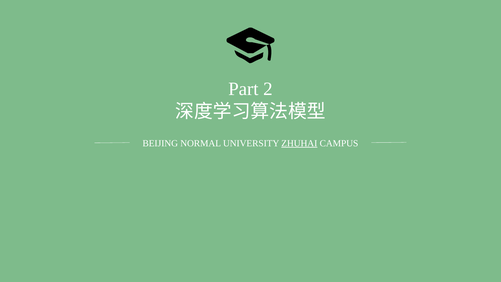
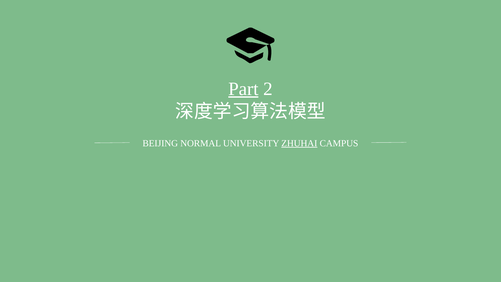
Part underline: none -> present
